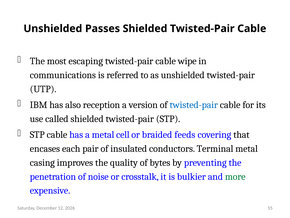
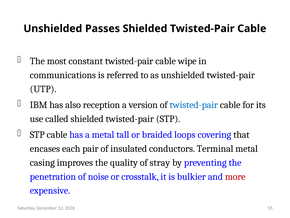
escaping: escaping -> constant
cell: cell -> tall
feeds: feeds -> loops
bytes: bytes -> stray
more colour: green -> red
